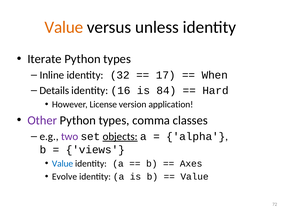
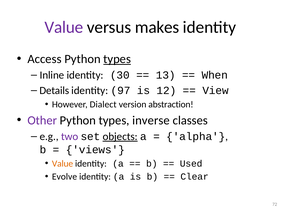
Value at (64, 27) colour: orange -> purple
unless: unless -> makes
Iterate: Iterate -> Access
types at (117, 59) underline: none -> present
32: 32 -> 30
17: 17 -> 13
16: 16 -> 97
84: 84 -> 12
Hard: Hard -> View
License: License -> Dialect
application: application -> abstraction
comma: comma -> inverse
Value at (63, 163) colour: blue -> orange
Axes: Axes -> Used
Value at (195, 176): Value -> Clear
